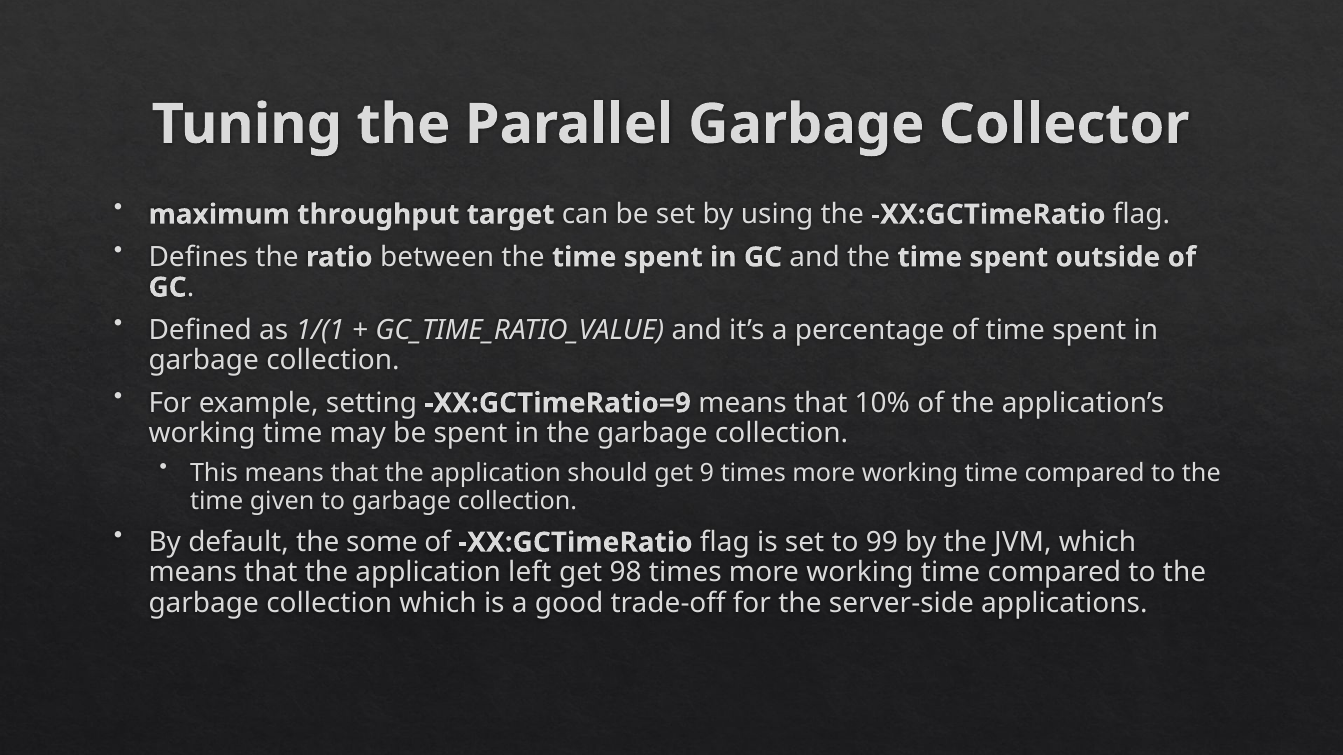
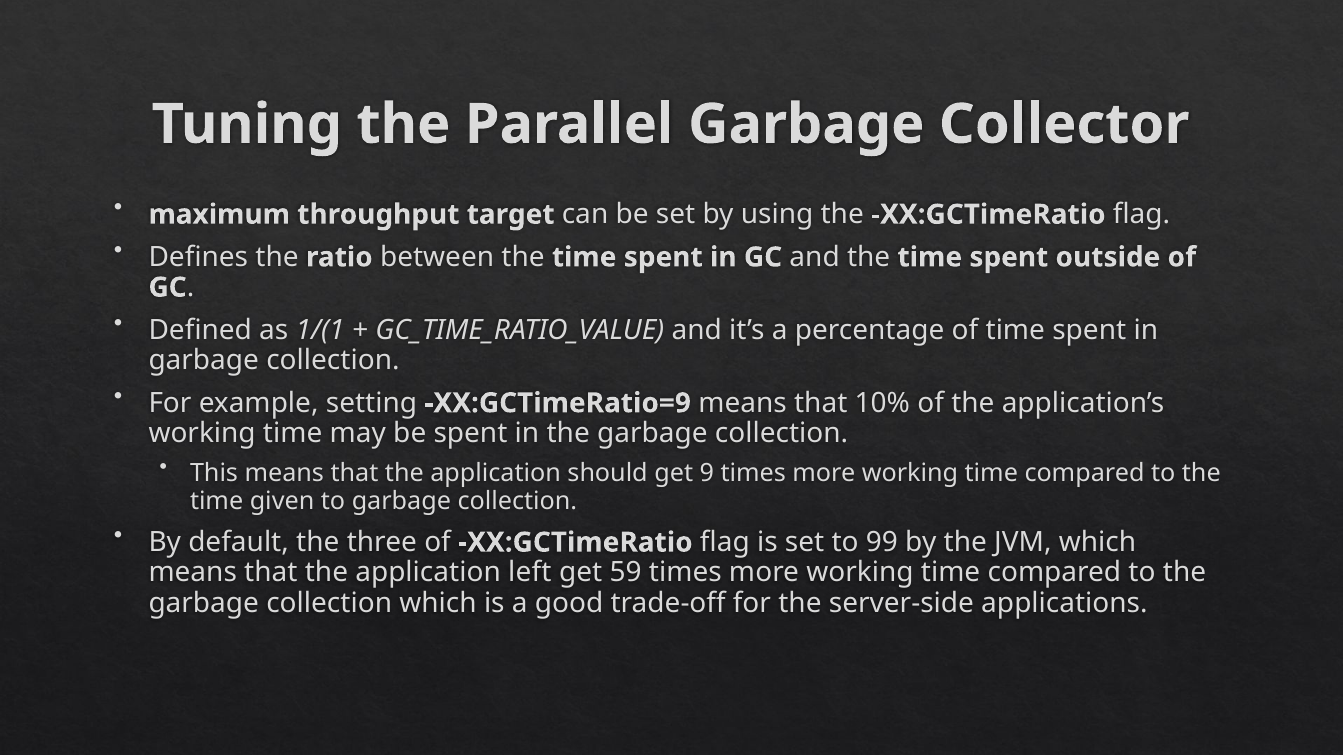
some: some -> three
98: 98 -> 59
